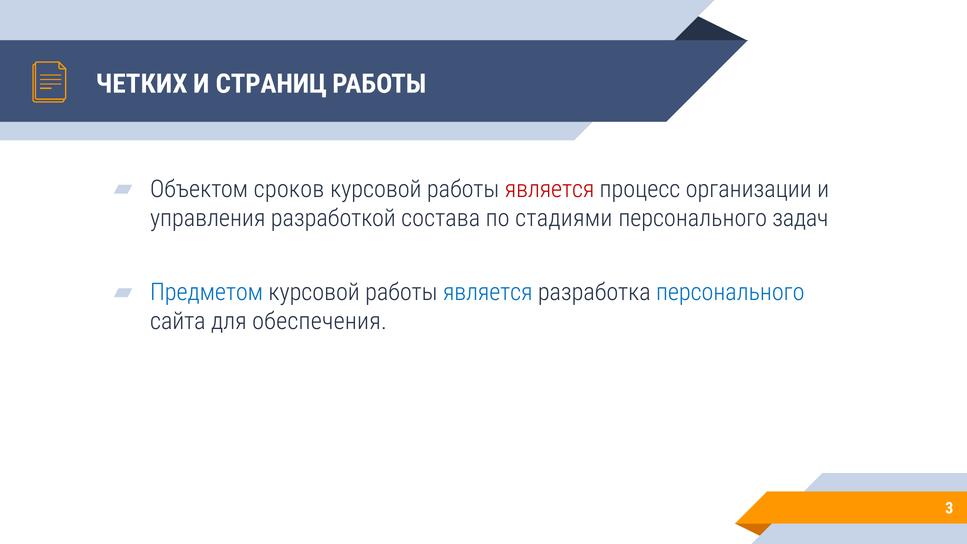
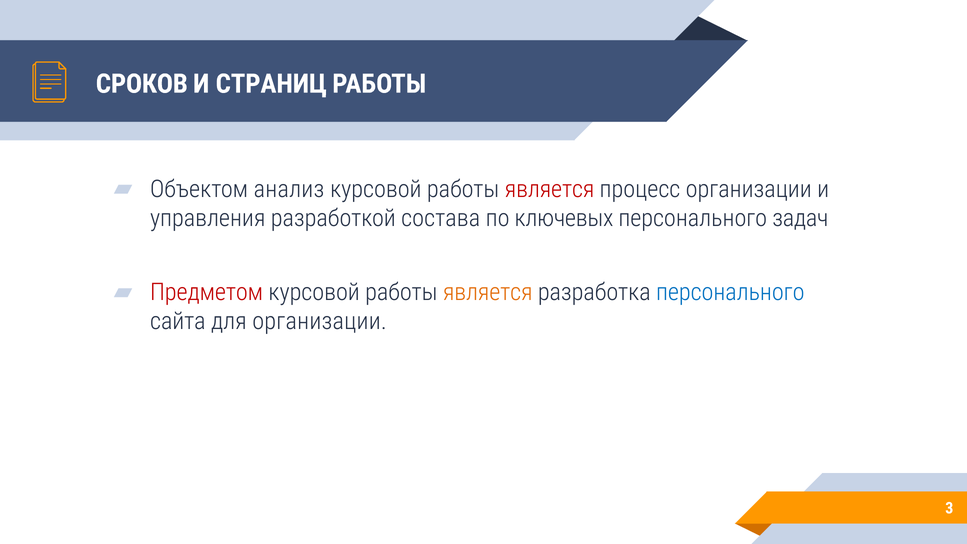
ЧЕТКИХ: ЧЕТКИХ -> СРОКОВ
сроков: сроков -> анализ
стадиями: стадиями -> ключевых
Предметом colour: blue -> red
является at (488, 292) colour: blue -> orange
для обеспечения: обеспечения -> организации
